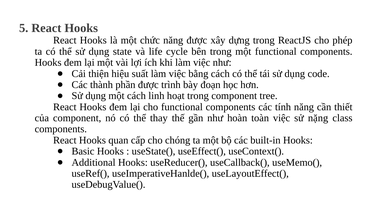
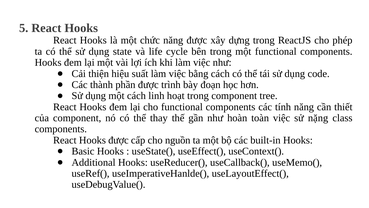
Hooks quan: quan -> được
chóng: chóng -> nguồn
